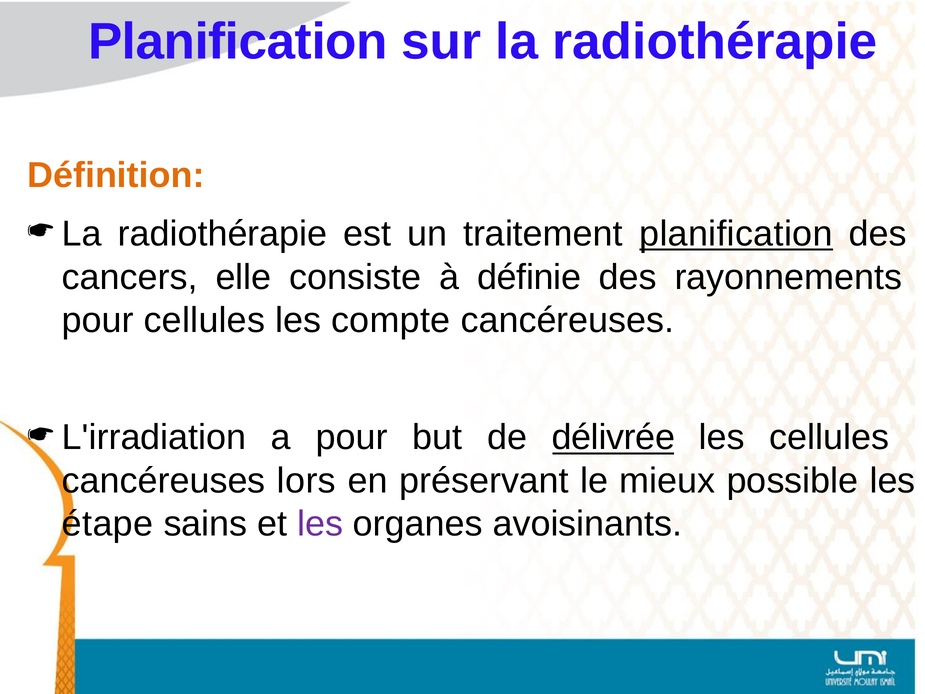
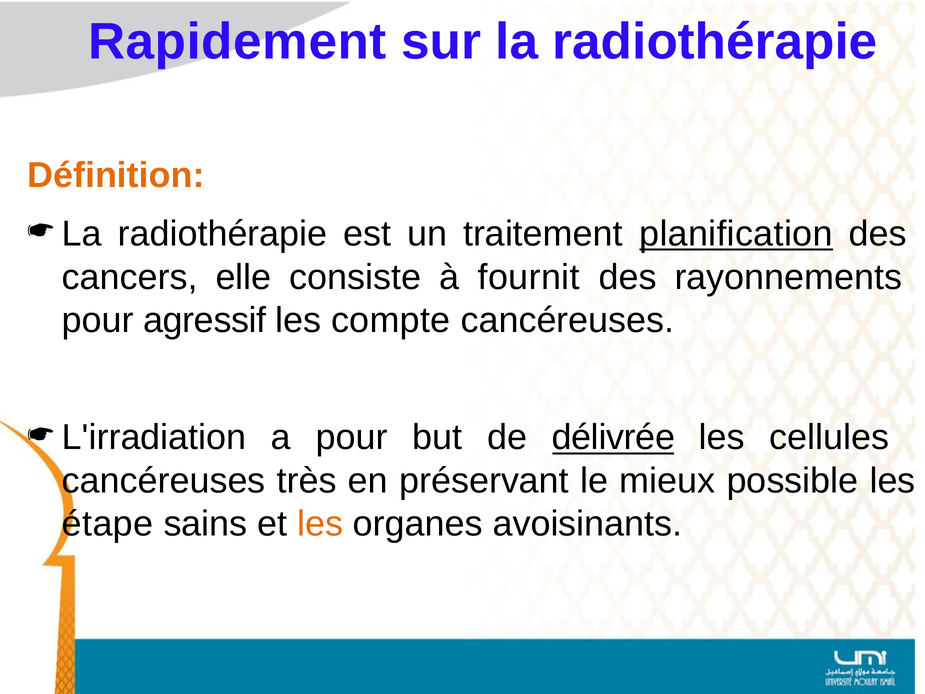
Planification at (238, 42): Planification -> Rapidement
définie: définie -> fournit
pour cellules: cellules -> agressif
lors: lors -> très
les at (320, 524) colour: purple -> orange
